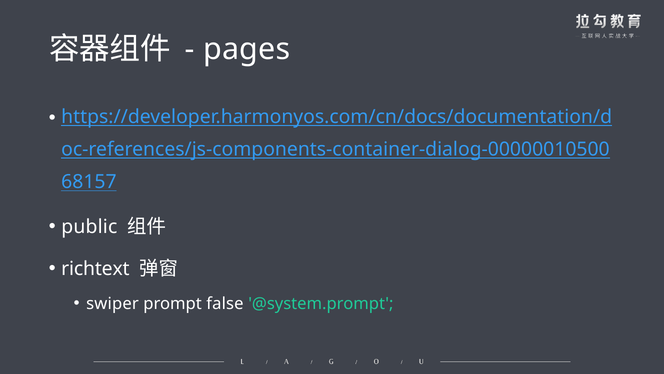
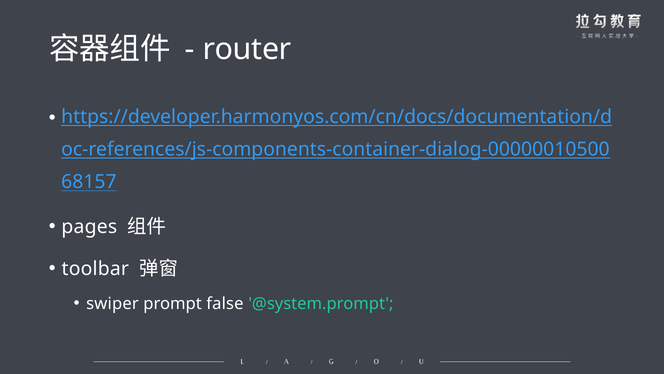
pages: pages -> router
public: public -> pages
richtext: richtext -> toolbar
